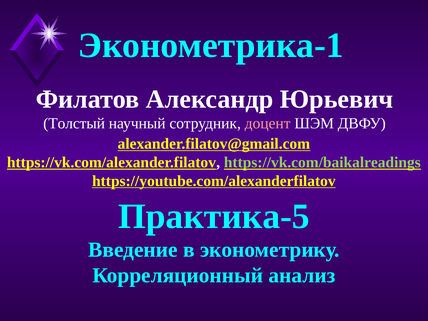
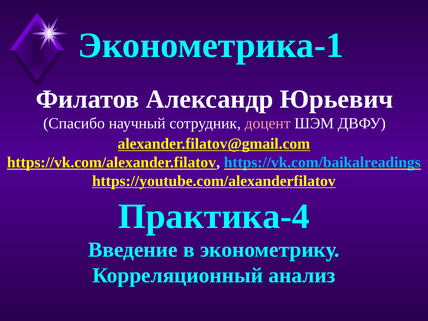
Толстый: Толстый -> Спасибо
https://vk.com/baikalreadings colour: light green -> light blue
Практика-5: Практика-5 -> Практика-4
